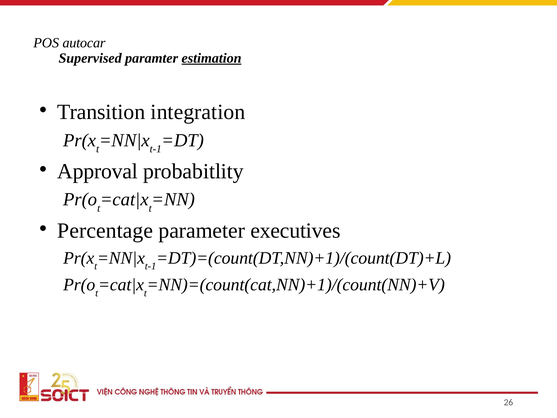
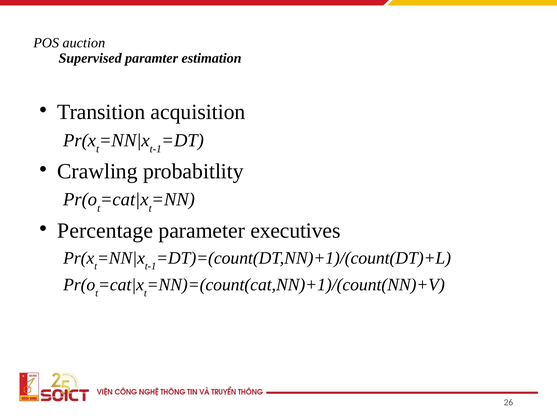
autocar: autocar -> auction
estimation underline: present -> none
integration: integration -> acquisition
Approval: Approval -> Crawling
